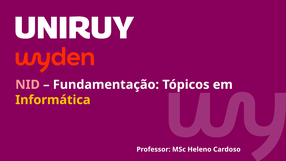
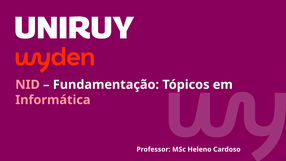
Informática colour: yellow -> pink
